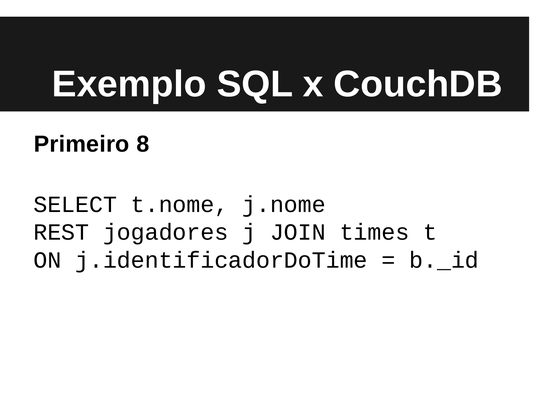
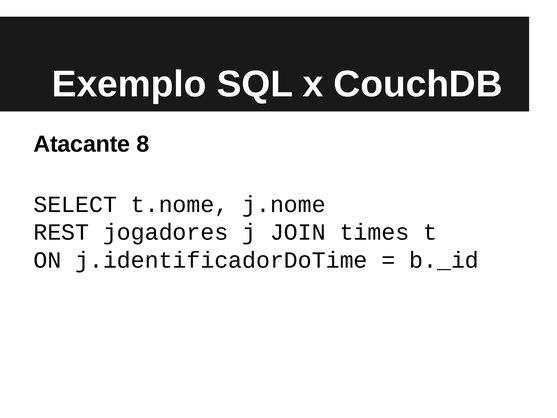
Primeiro: Primeiro -> Atacante
